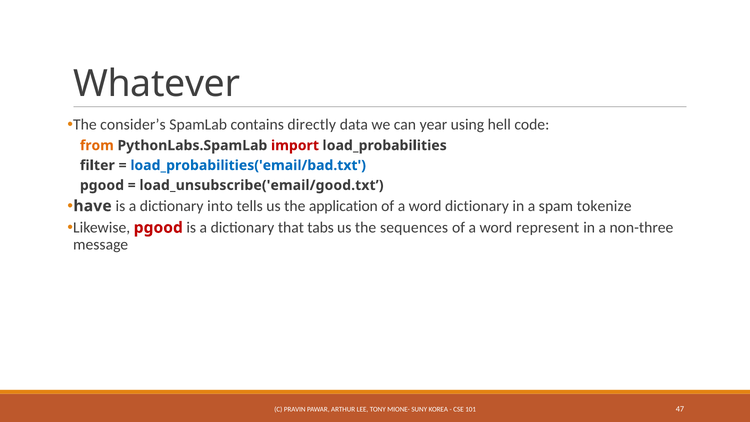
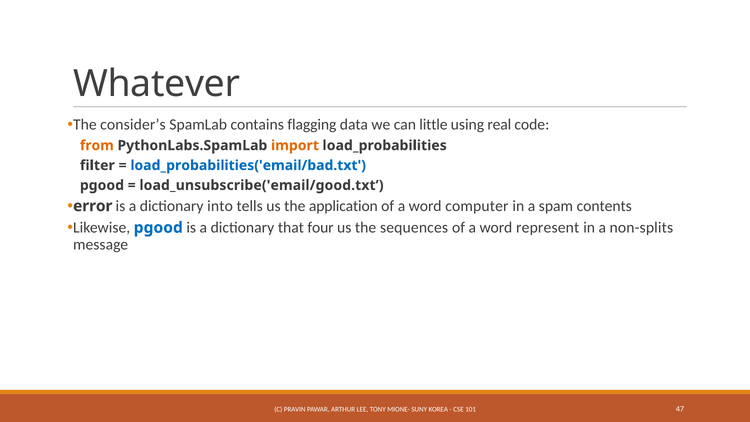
directly: directly -> flagging
year: year -> little
hell: hell -> real
import colour: red -> orange
have: have -> error
word dictionary: dictionary -> computer
tokenize: tokenize -> contents
pgood at (158, 228) colour: red -> blue
tabs: tabs -> four
non-three: non-three -> non-splits
